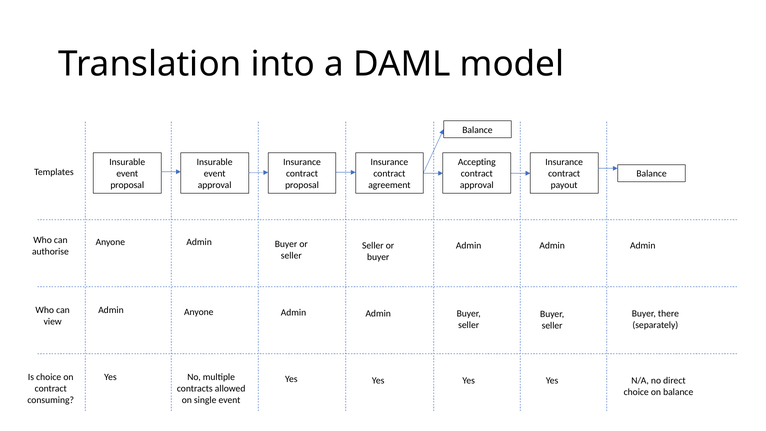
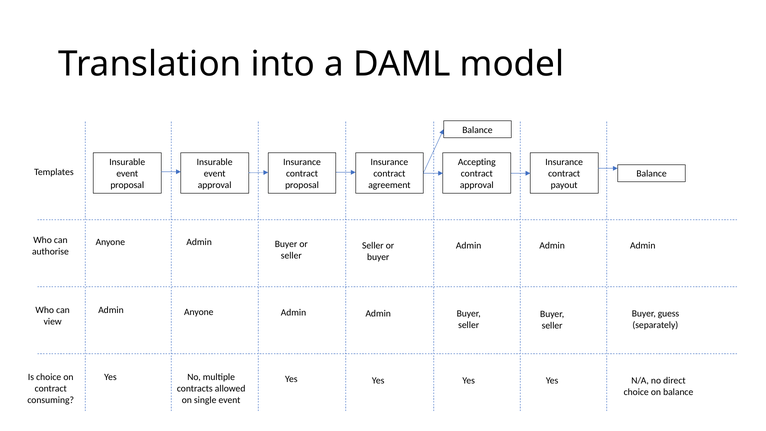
there: there -> guess
